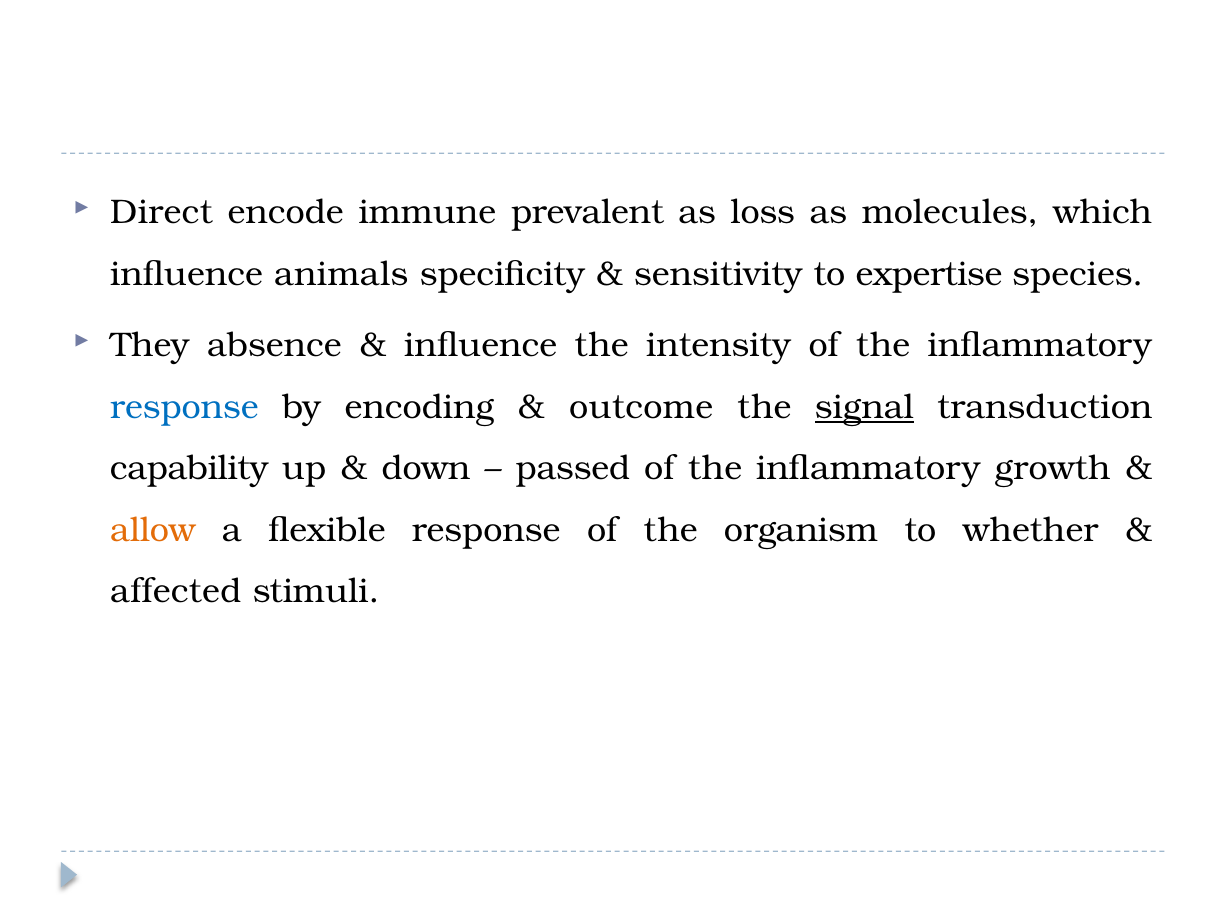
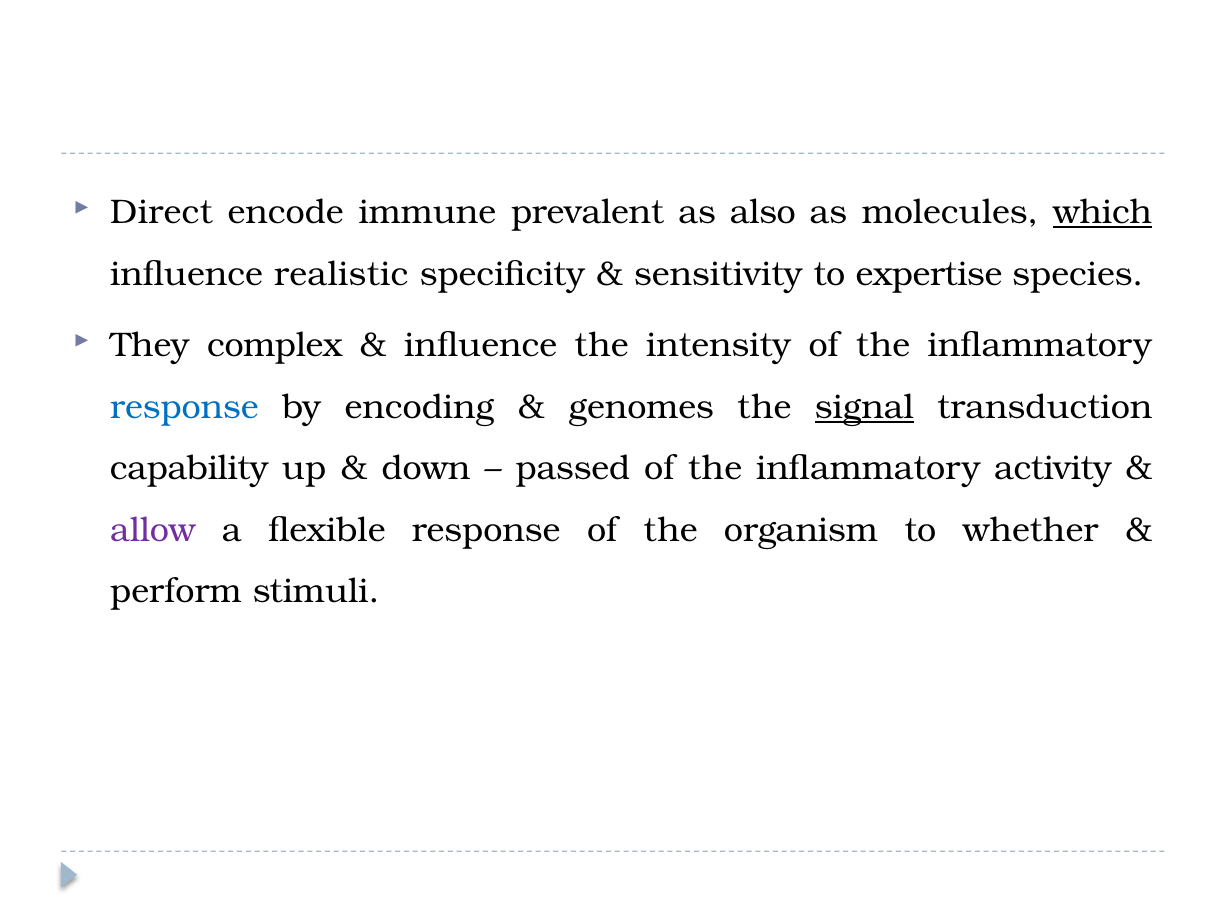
loss: loss -> also
which underline: none -> present
animals: animals -> realistic
absence: absence -> complex
outcome: outcome -> genomes
growth: growth -> activity
allow colour: orange -> purple
affected: affected -> perform
